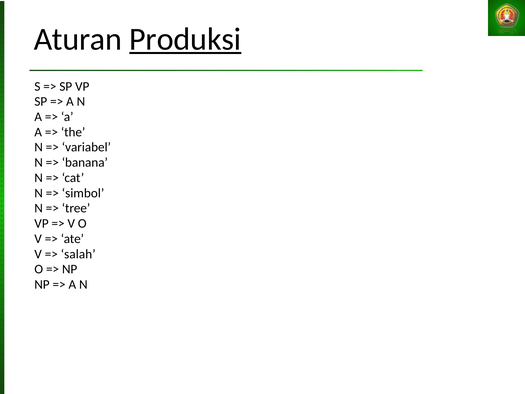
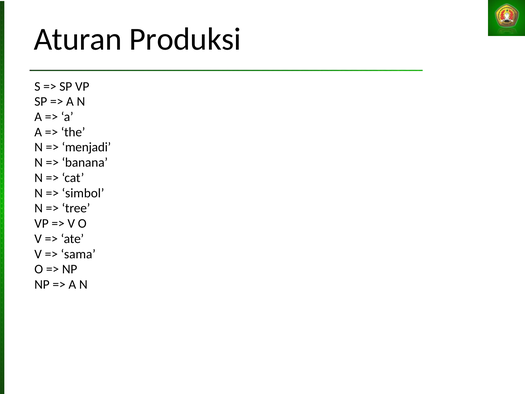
Produksi underline: present -> none
variabel: variabel -> menjadi
salah: salah -> sama
